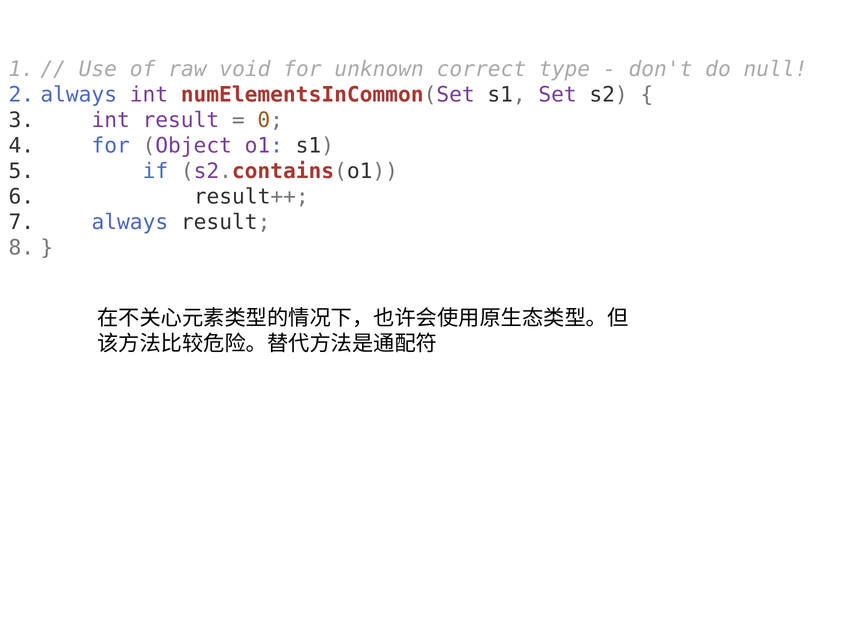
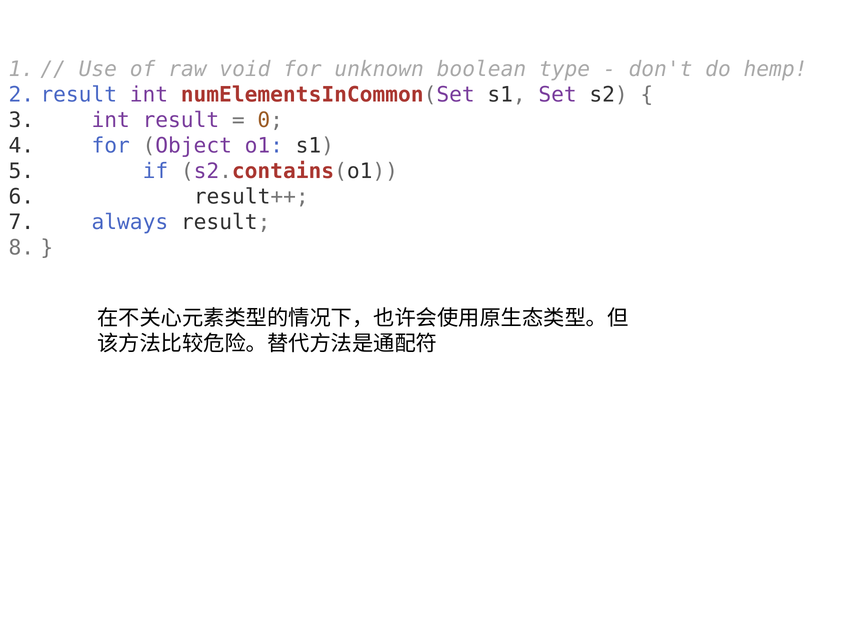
correct: correct -> boolean
null: null -> hemp
always at (79, 95): always -> result
